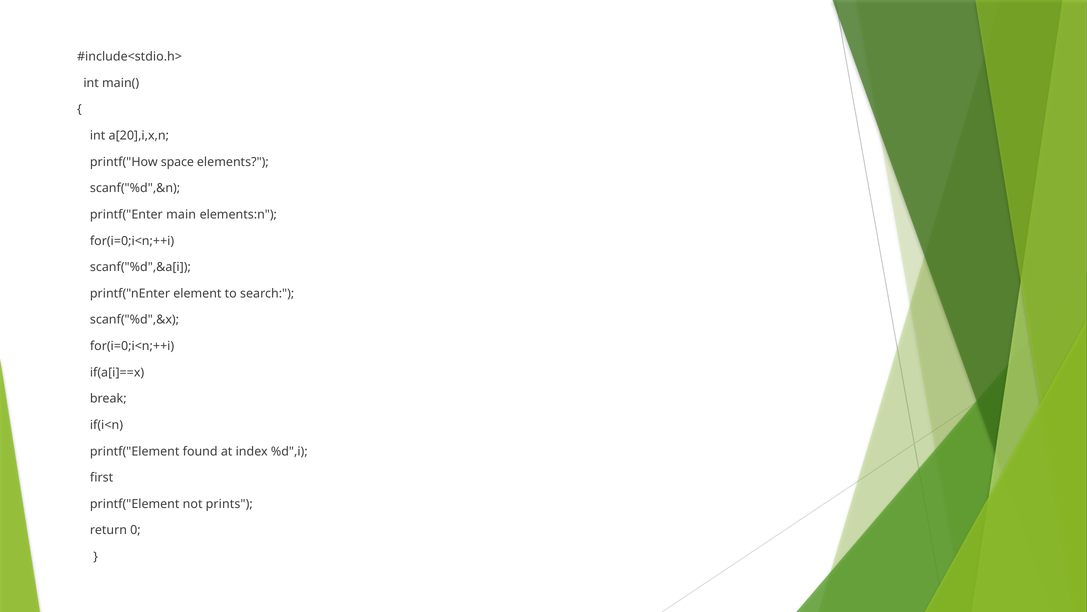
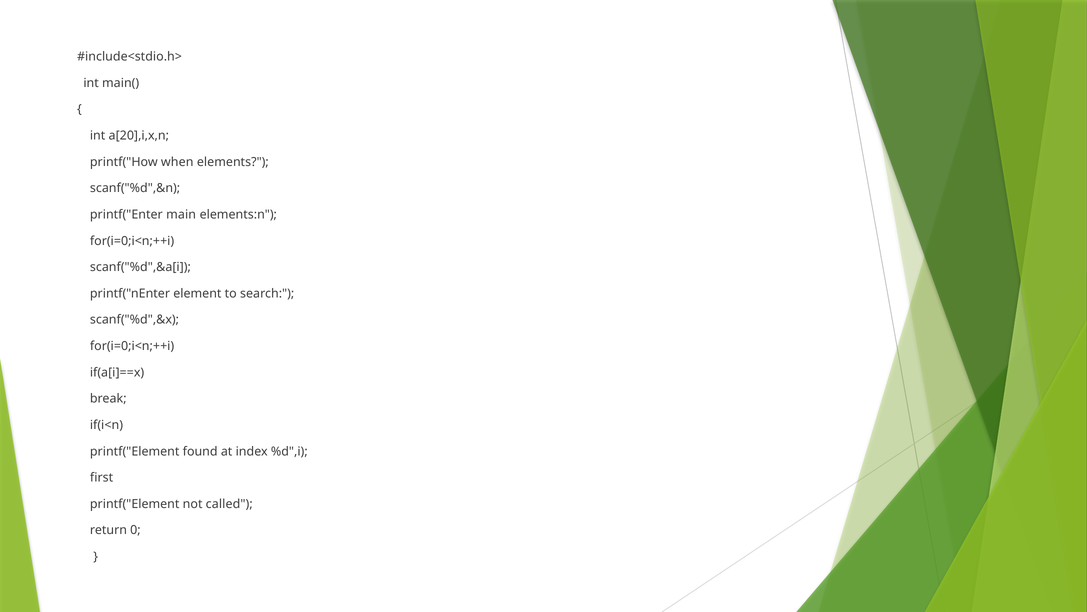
space: space -> when
prints: prints -> called
